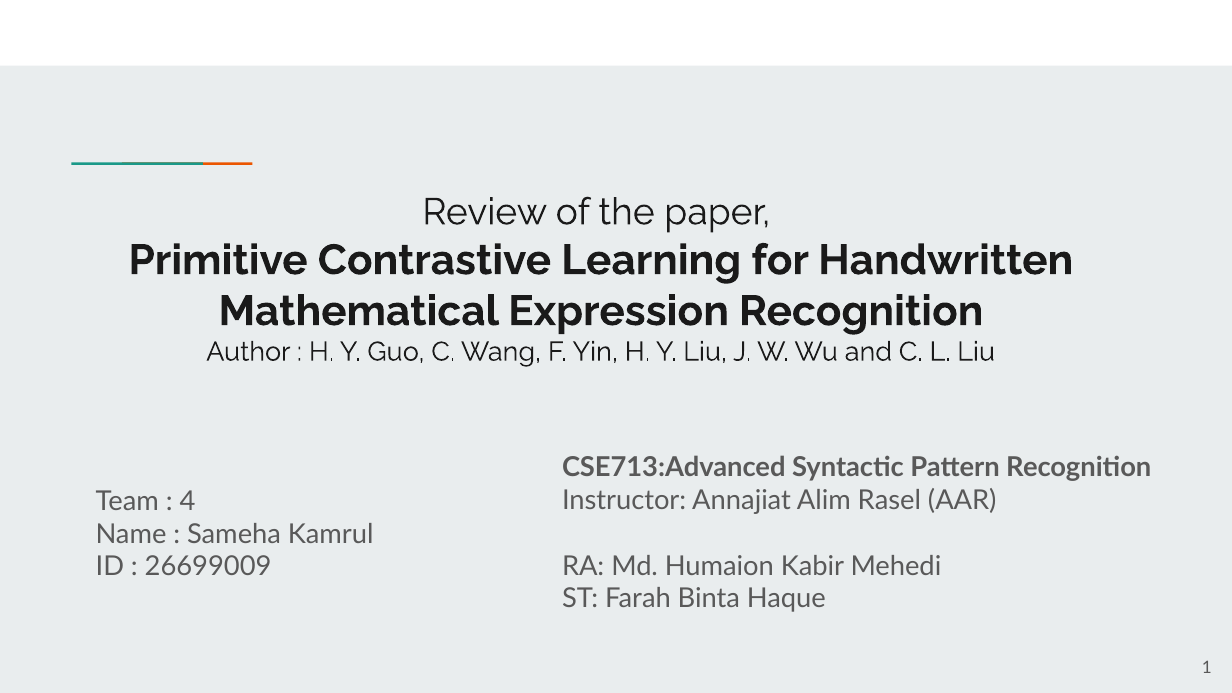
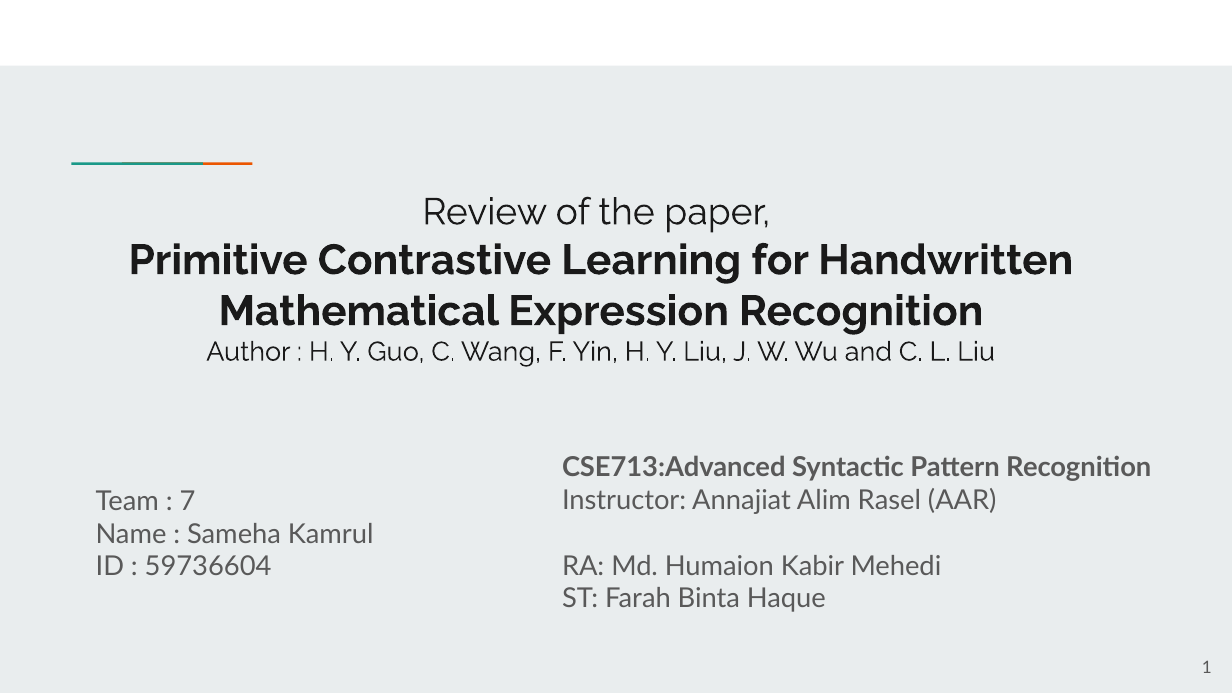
4: 4 -> 7
26699009: 26699009 -> 59736604
